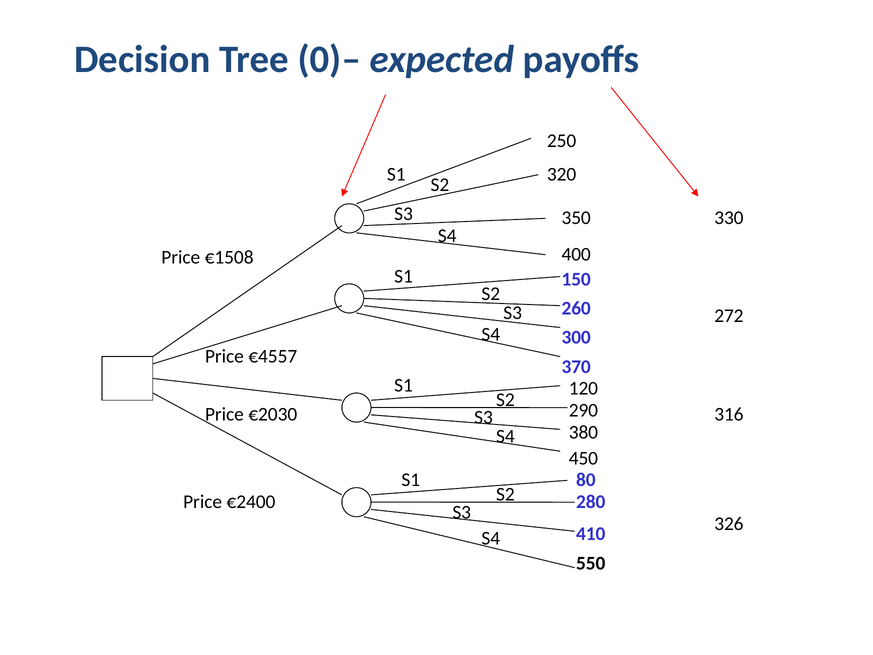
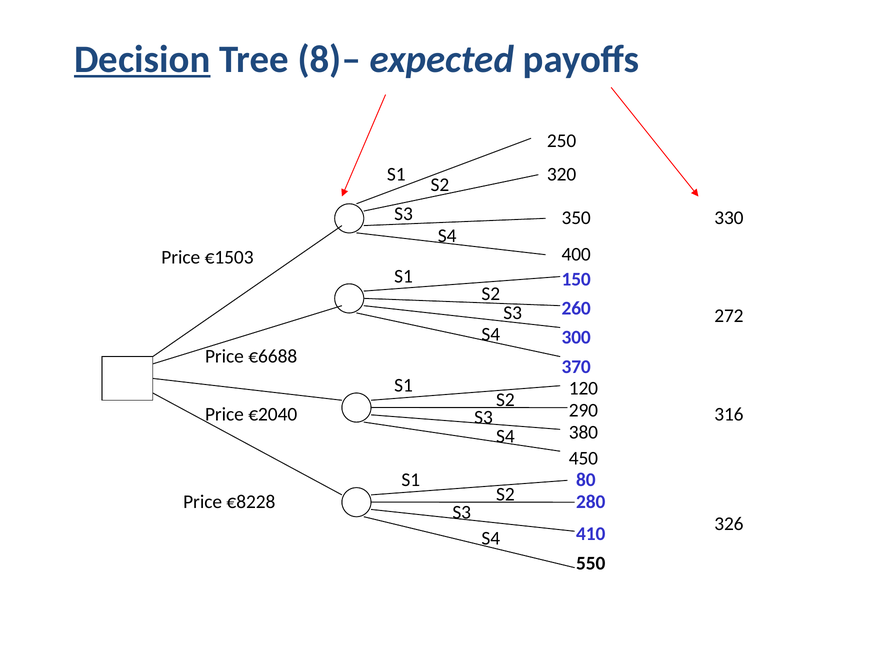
Decision underline: none -> present
0)–: 0)– -> 8)–
€1508: €1508 -> €1503
€4557: €4557 -> €6688
€2030: €2030 -> €2040
€2400: €2400 -> €8228
